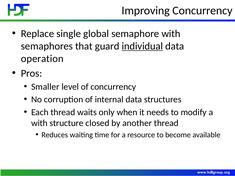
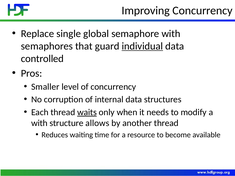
operation: operation -> controlled
waits underline: none -> present
closed: closed -> allows
